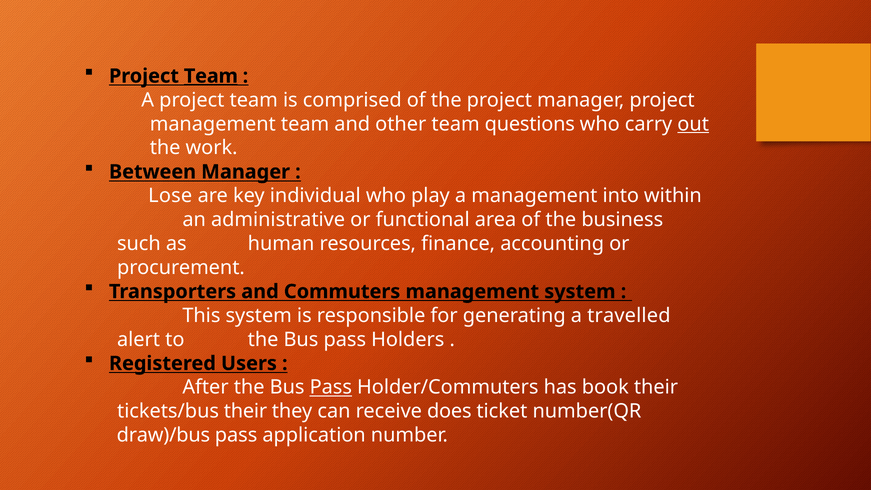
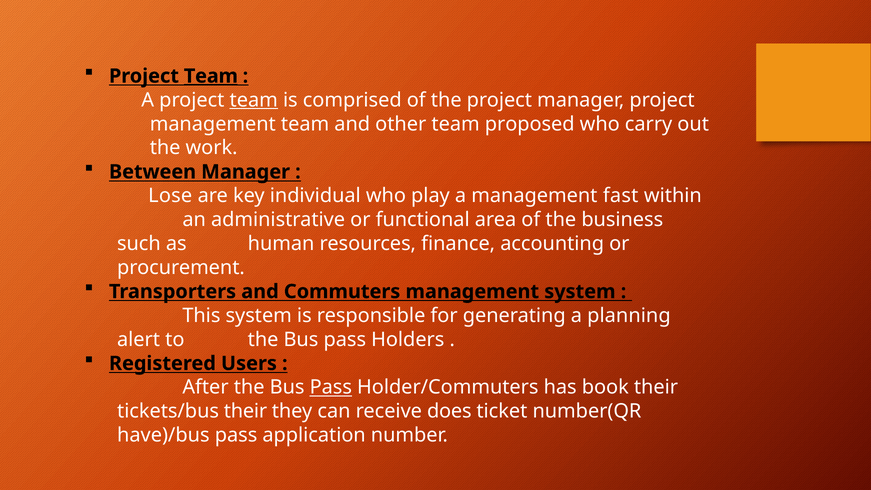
team at (254, 100) underline: none -> present
questions: questions -> proposed
out underline: present -> none
into: into -> fast
travelled: travelled -> planning
draw)/bus: draw)/bus -> have)/bus
